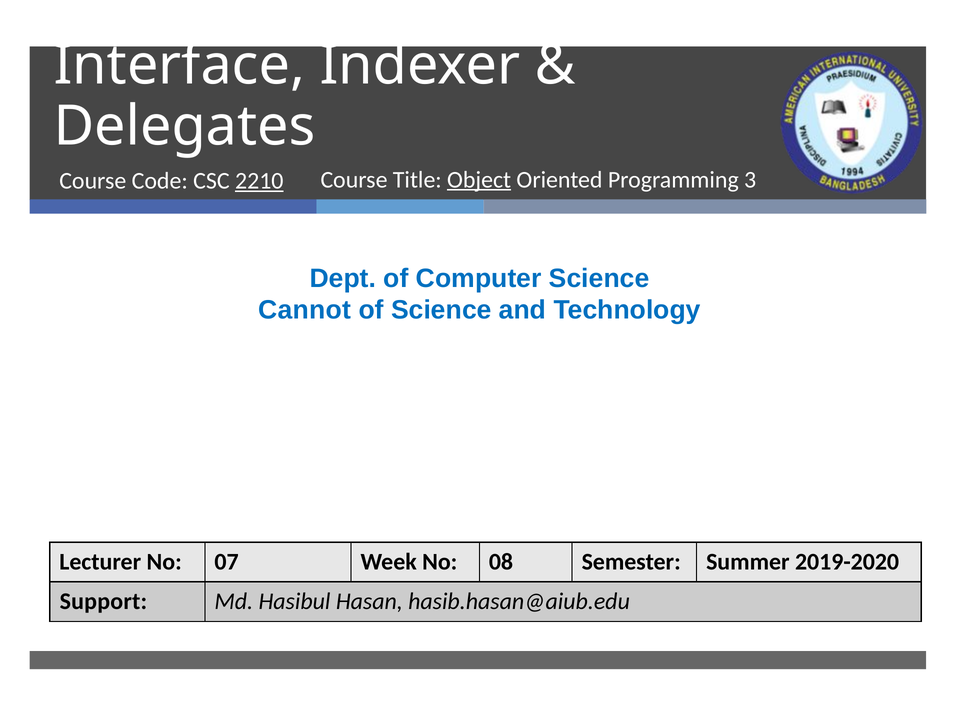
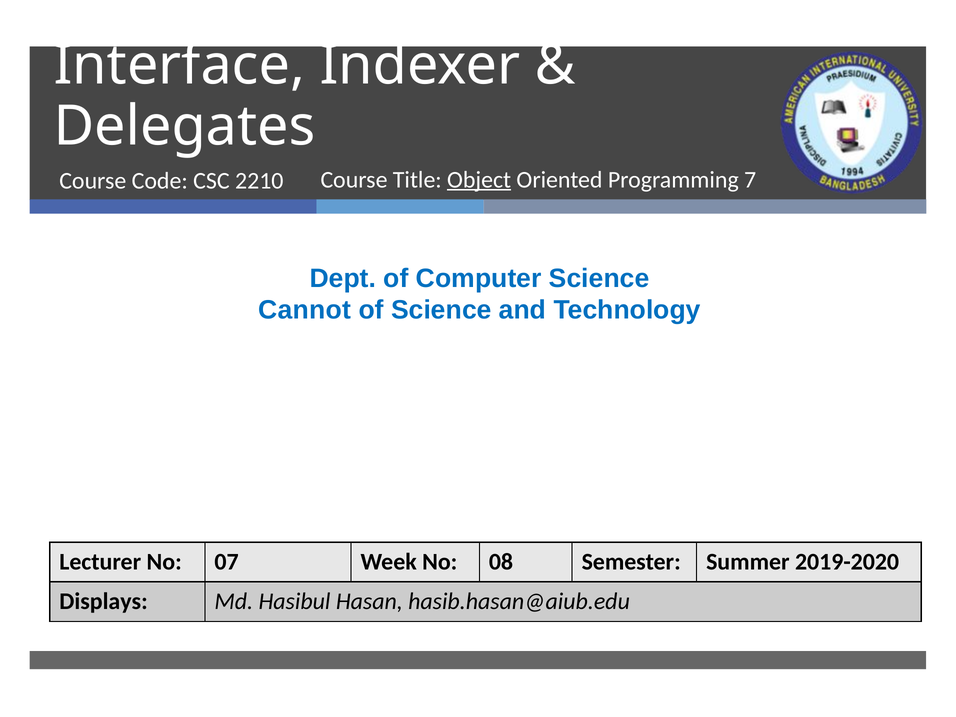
3: 3 -> 7
2210 underline: present -> none
Support: Support -> Displays
